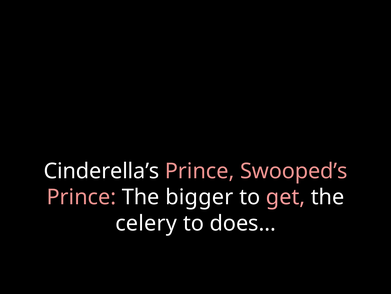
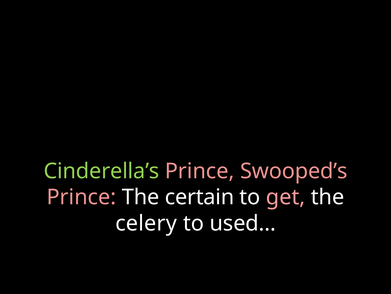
Cinderella’s colour: white -> light green
bigger: bigger -> certain
does: does -> used
